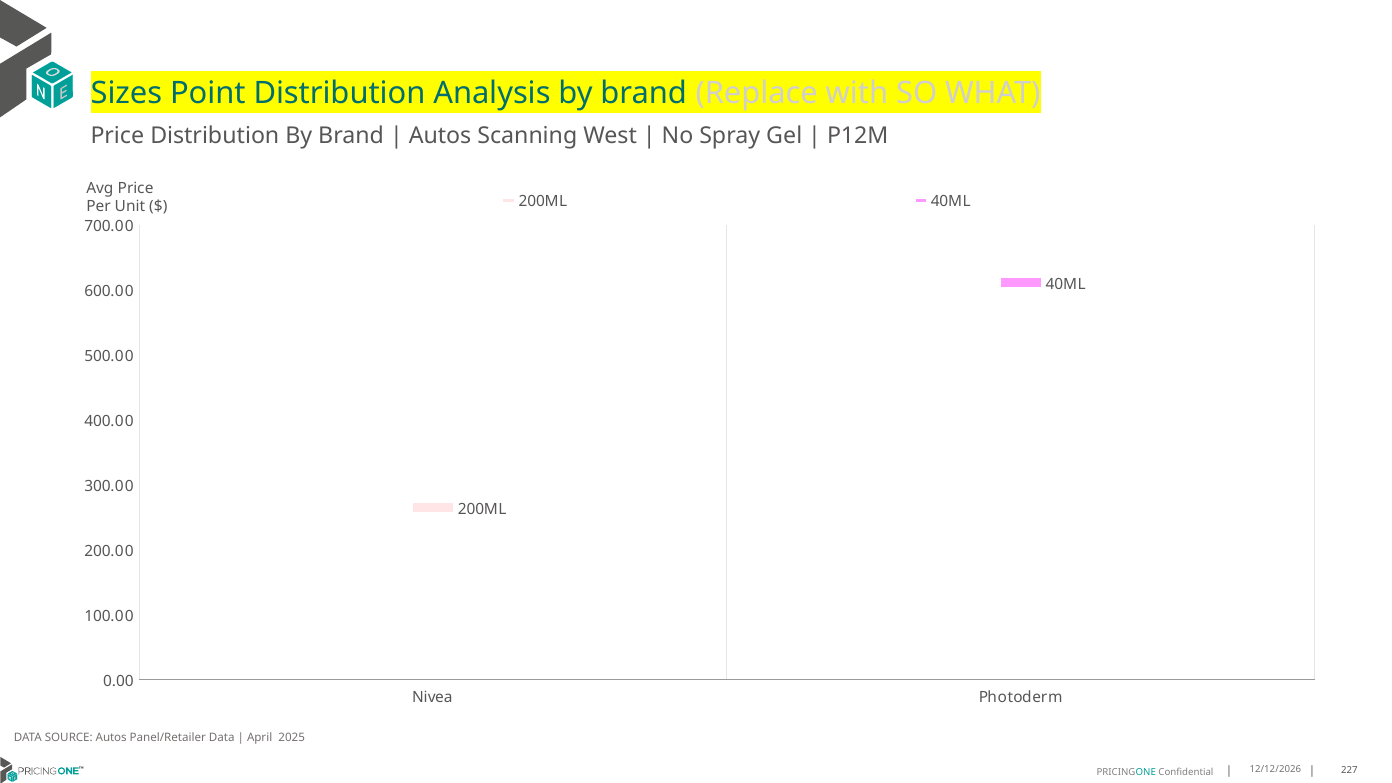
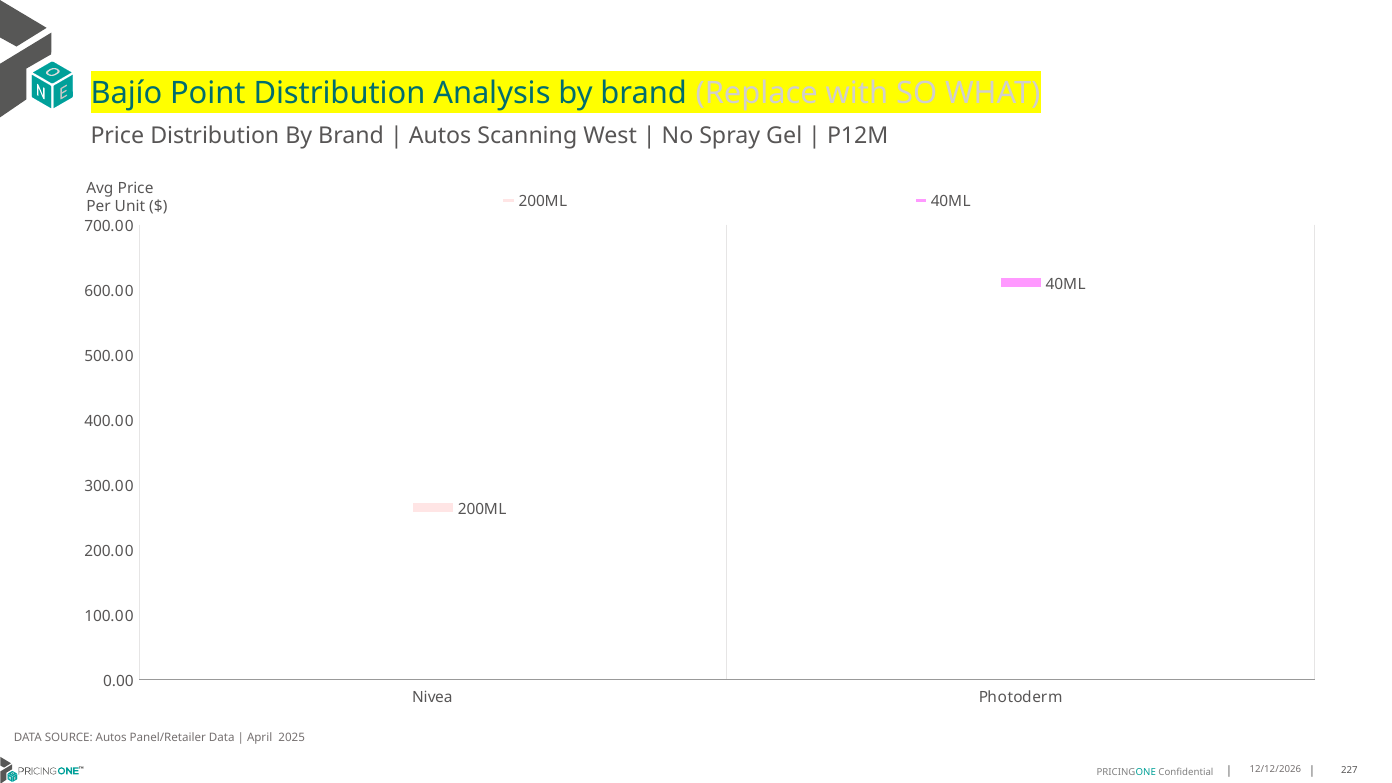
Sizes: Sizes -> Bajío
